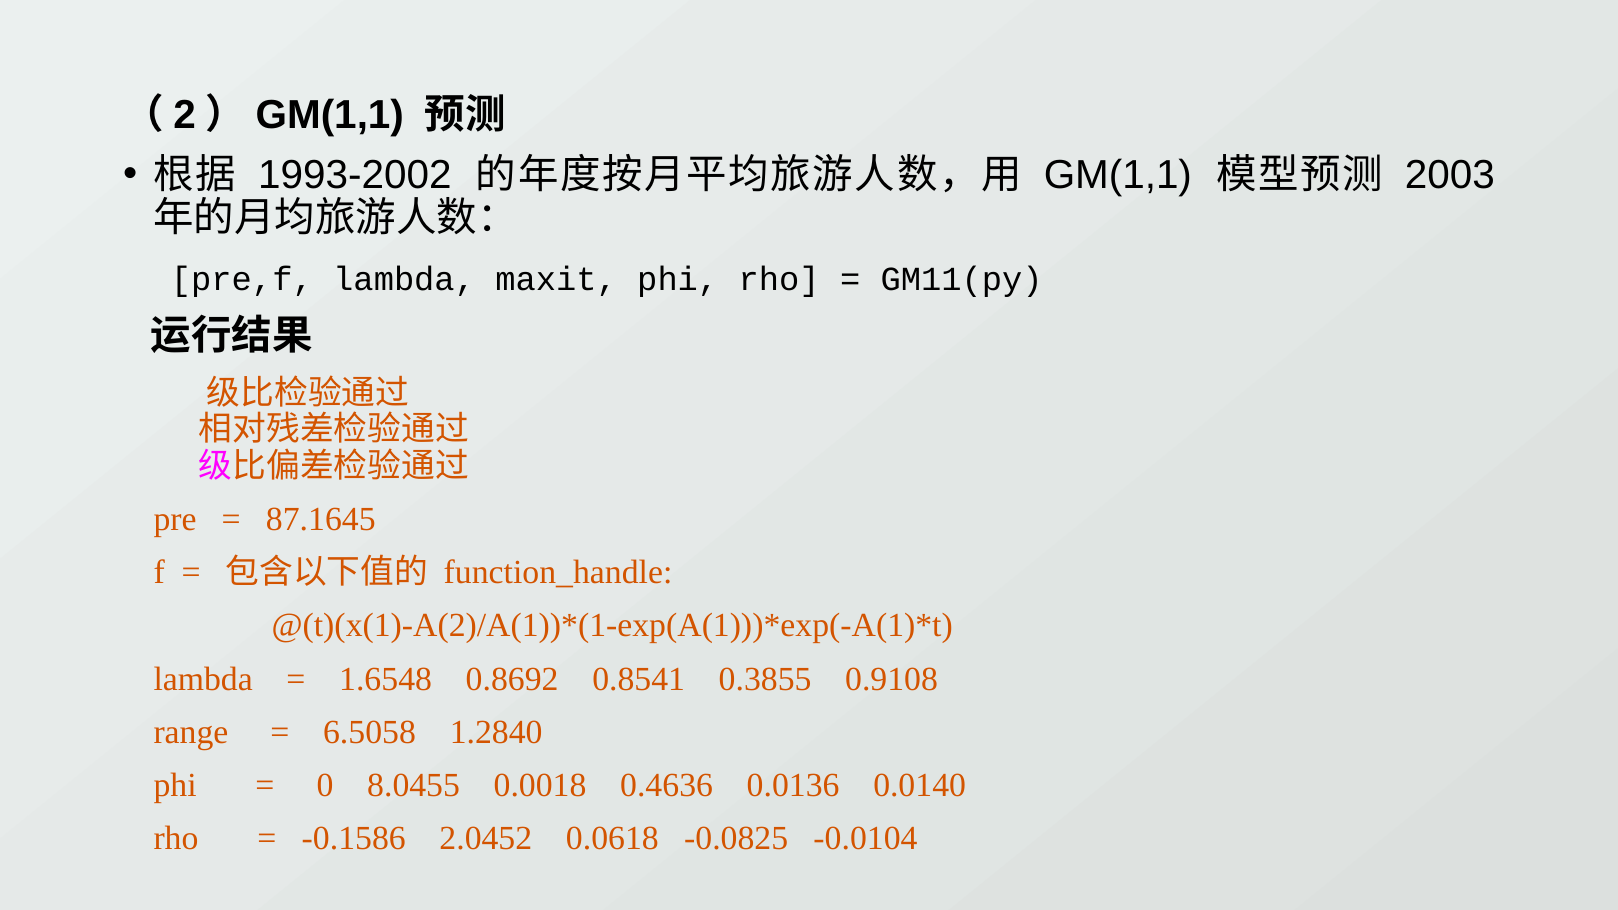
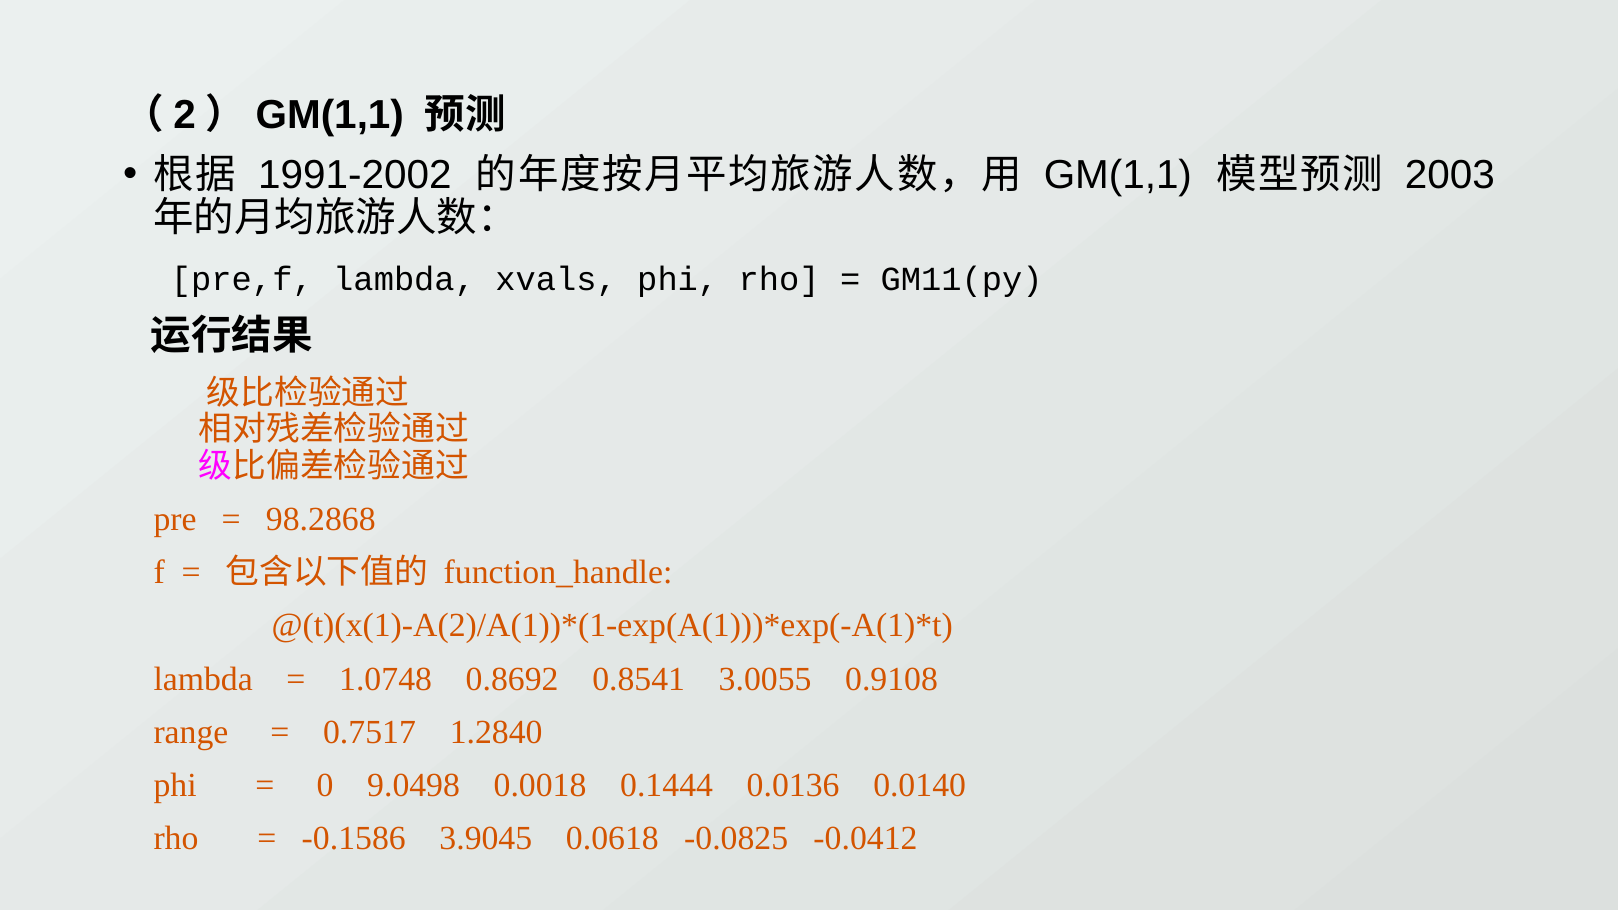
1993-2002: 1993-2002 -> 1991-2002
maxit: maxit -> xvals
87.1645: 87.1645 -> 98.2868
1.6548: 1.6548 -> 1.0748
0.3855: 0.3855 -> 3.0055
6.5058: 6.5058 -> 0.7517
8.0455: 8.0455 -> 9.0498
0.4636: 0.4636 -> 0.1444
2.0452: 2.0452 -> 3.9045
-0.0104: -0.0104 -> -0.0412
